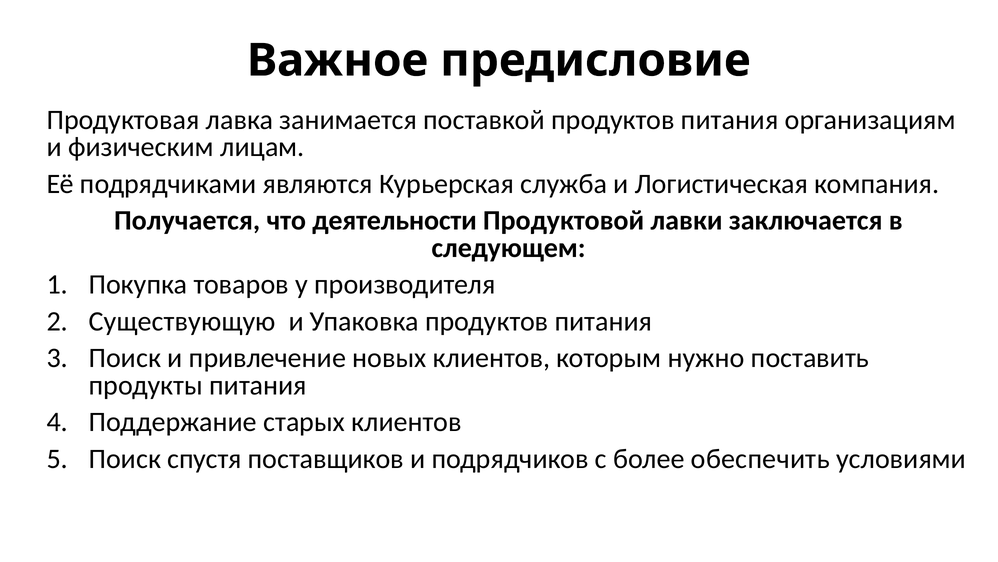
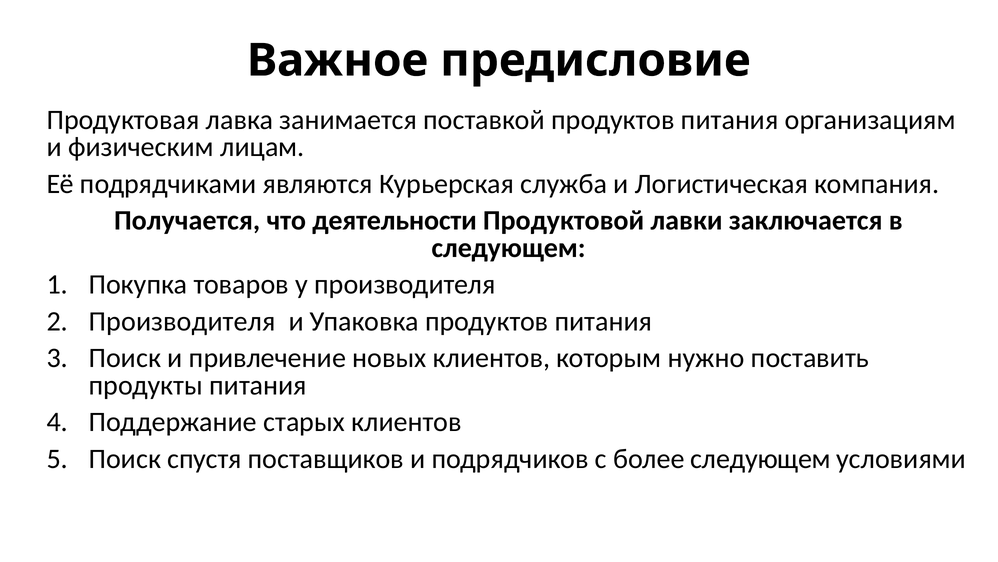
Существующую at (182, 321): Существующую -> Производителя
более обеспечить: обеспечить -> следующем
